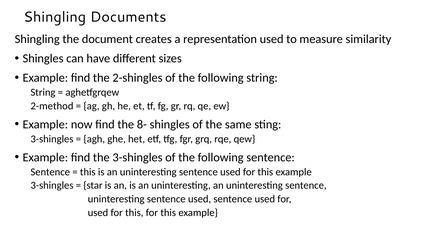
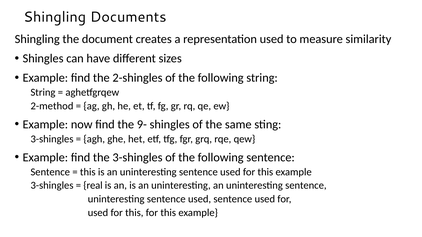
8-: 8- -> 9-
star: star -> real
